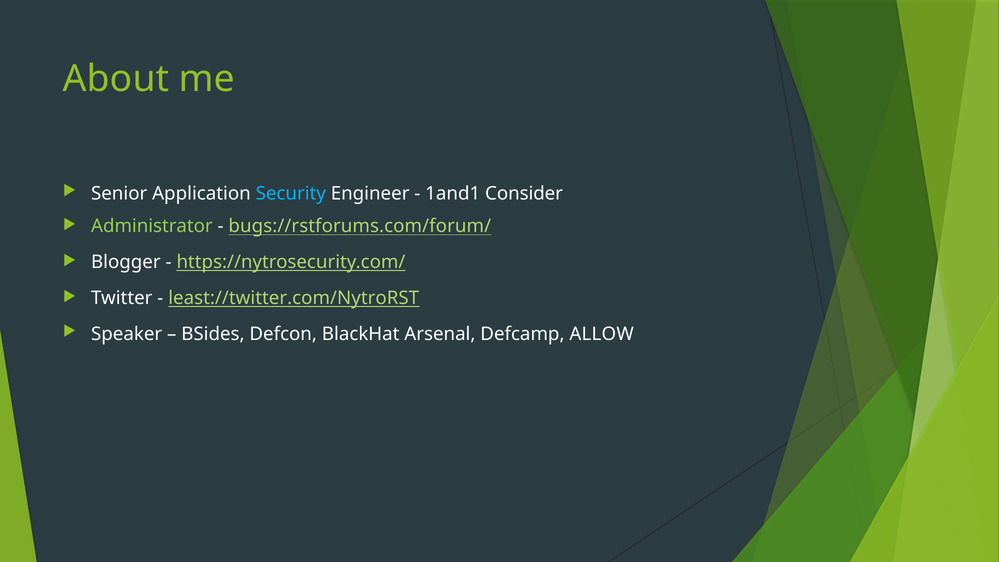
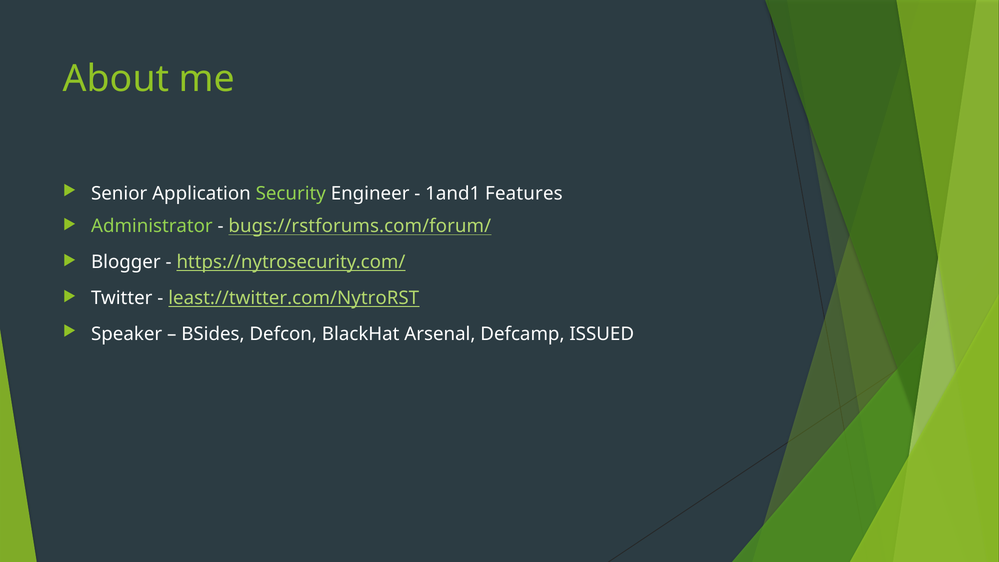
Security colour: light blue -> light green
Consider: Consider -> Features
ALLOW: ALLOW -> ISSUED
